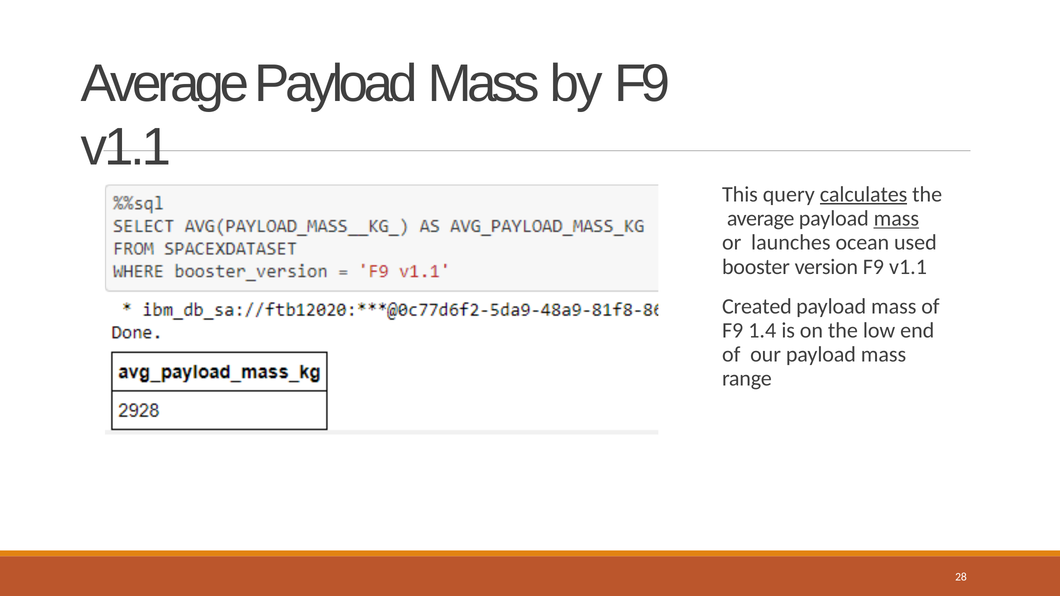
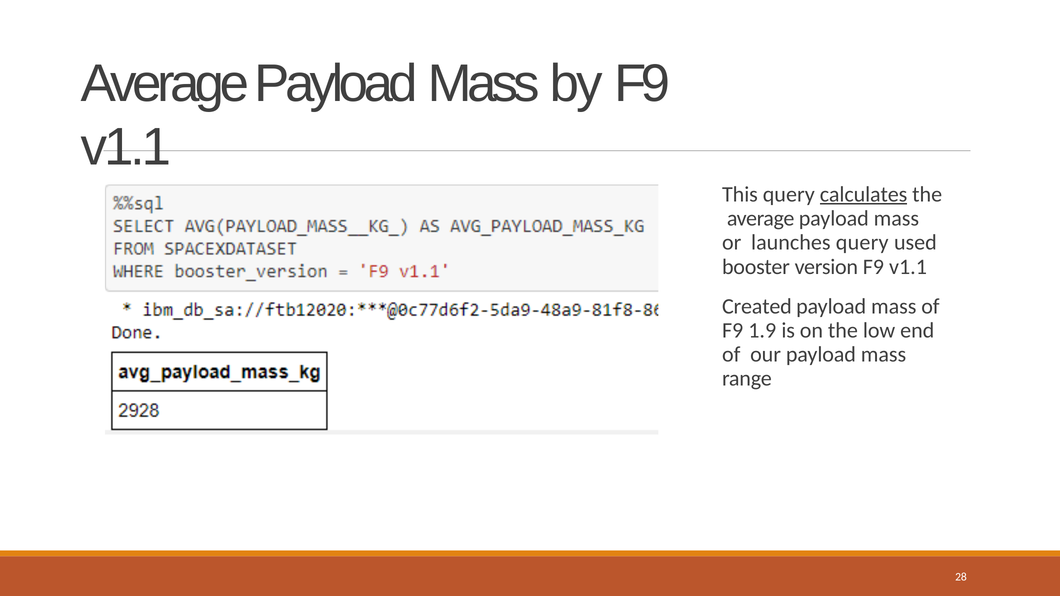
mass at (896, 219) underline: present -> none
launches ocean: ocean -> query
1.4: 1.4 -> 1.9
